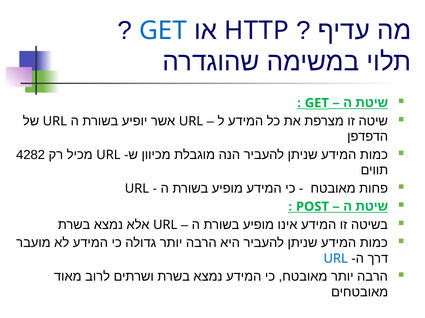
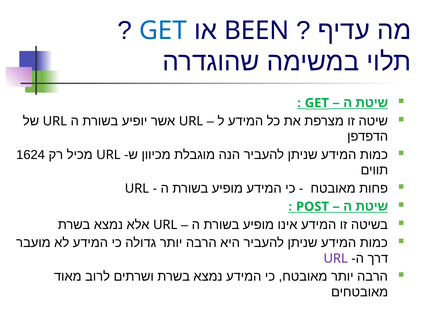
HTTP: HTTP -> BEEN
4282: 4282 -> 1624
URL at (336, 259) colour: blue -> purple
